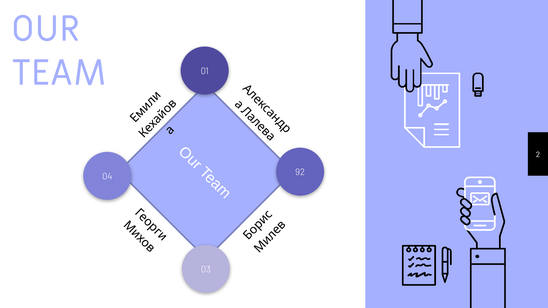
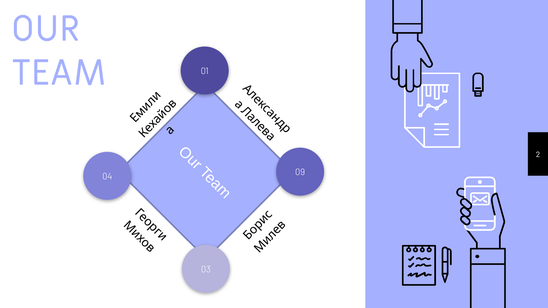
92: 92 -> 09
